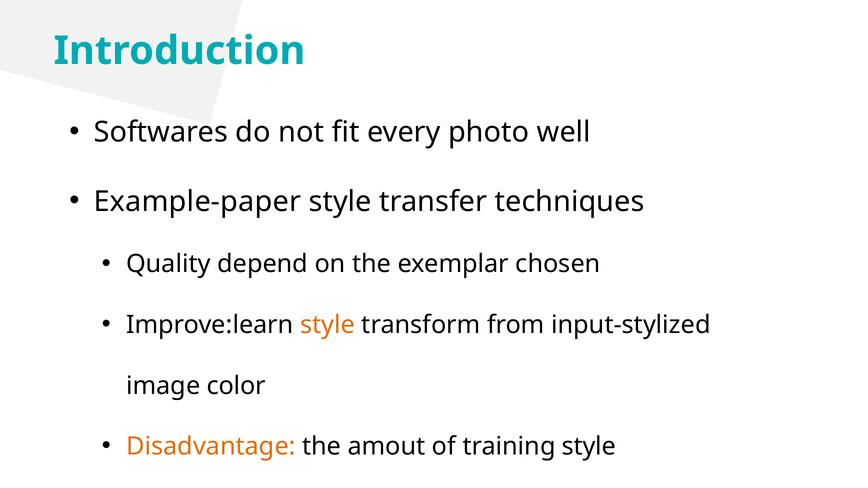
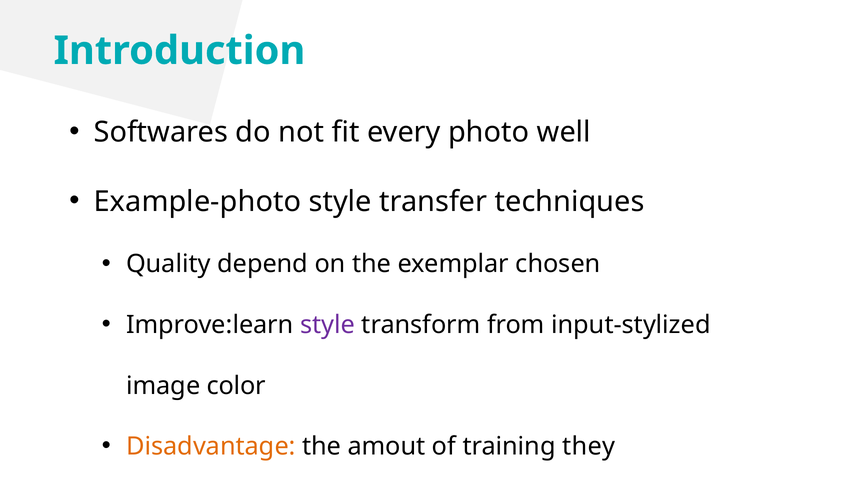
Example-paper: Example-paper -> Example-photo
style at (328, 325) colour: orange -> purple
training style: style -> they
